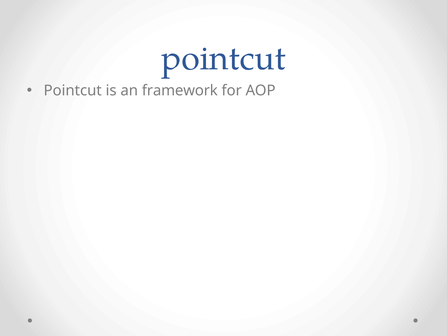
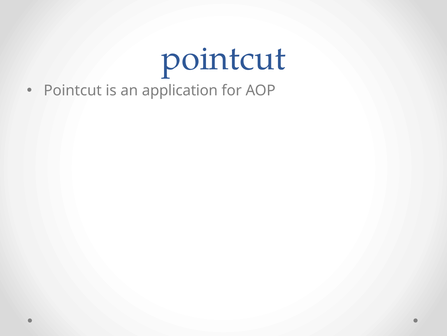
framework: framework -> application
